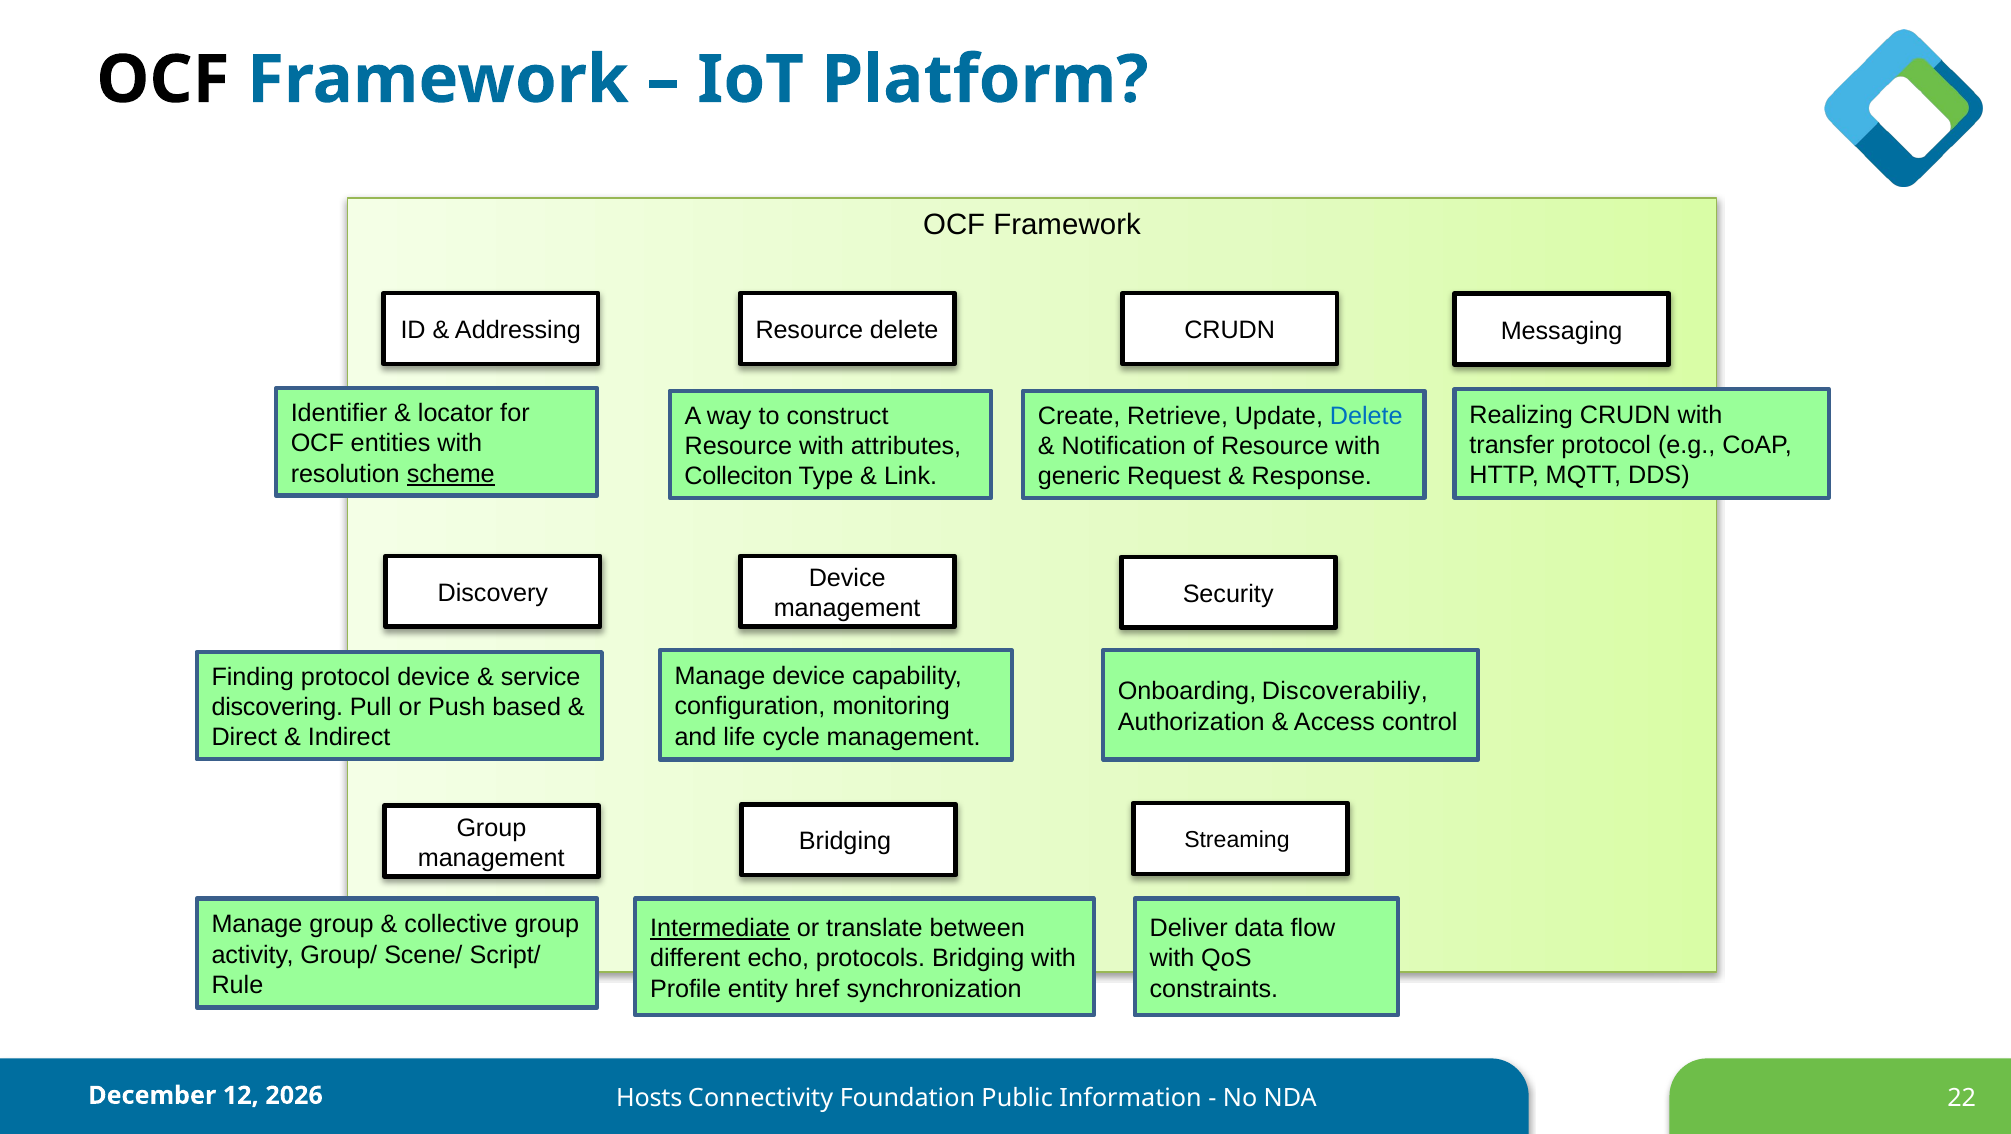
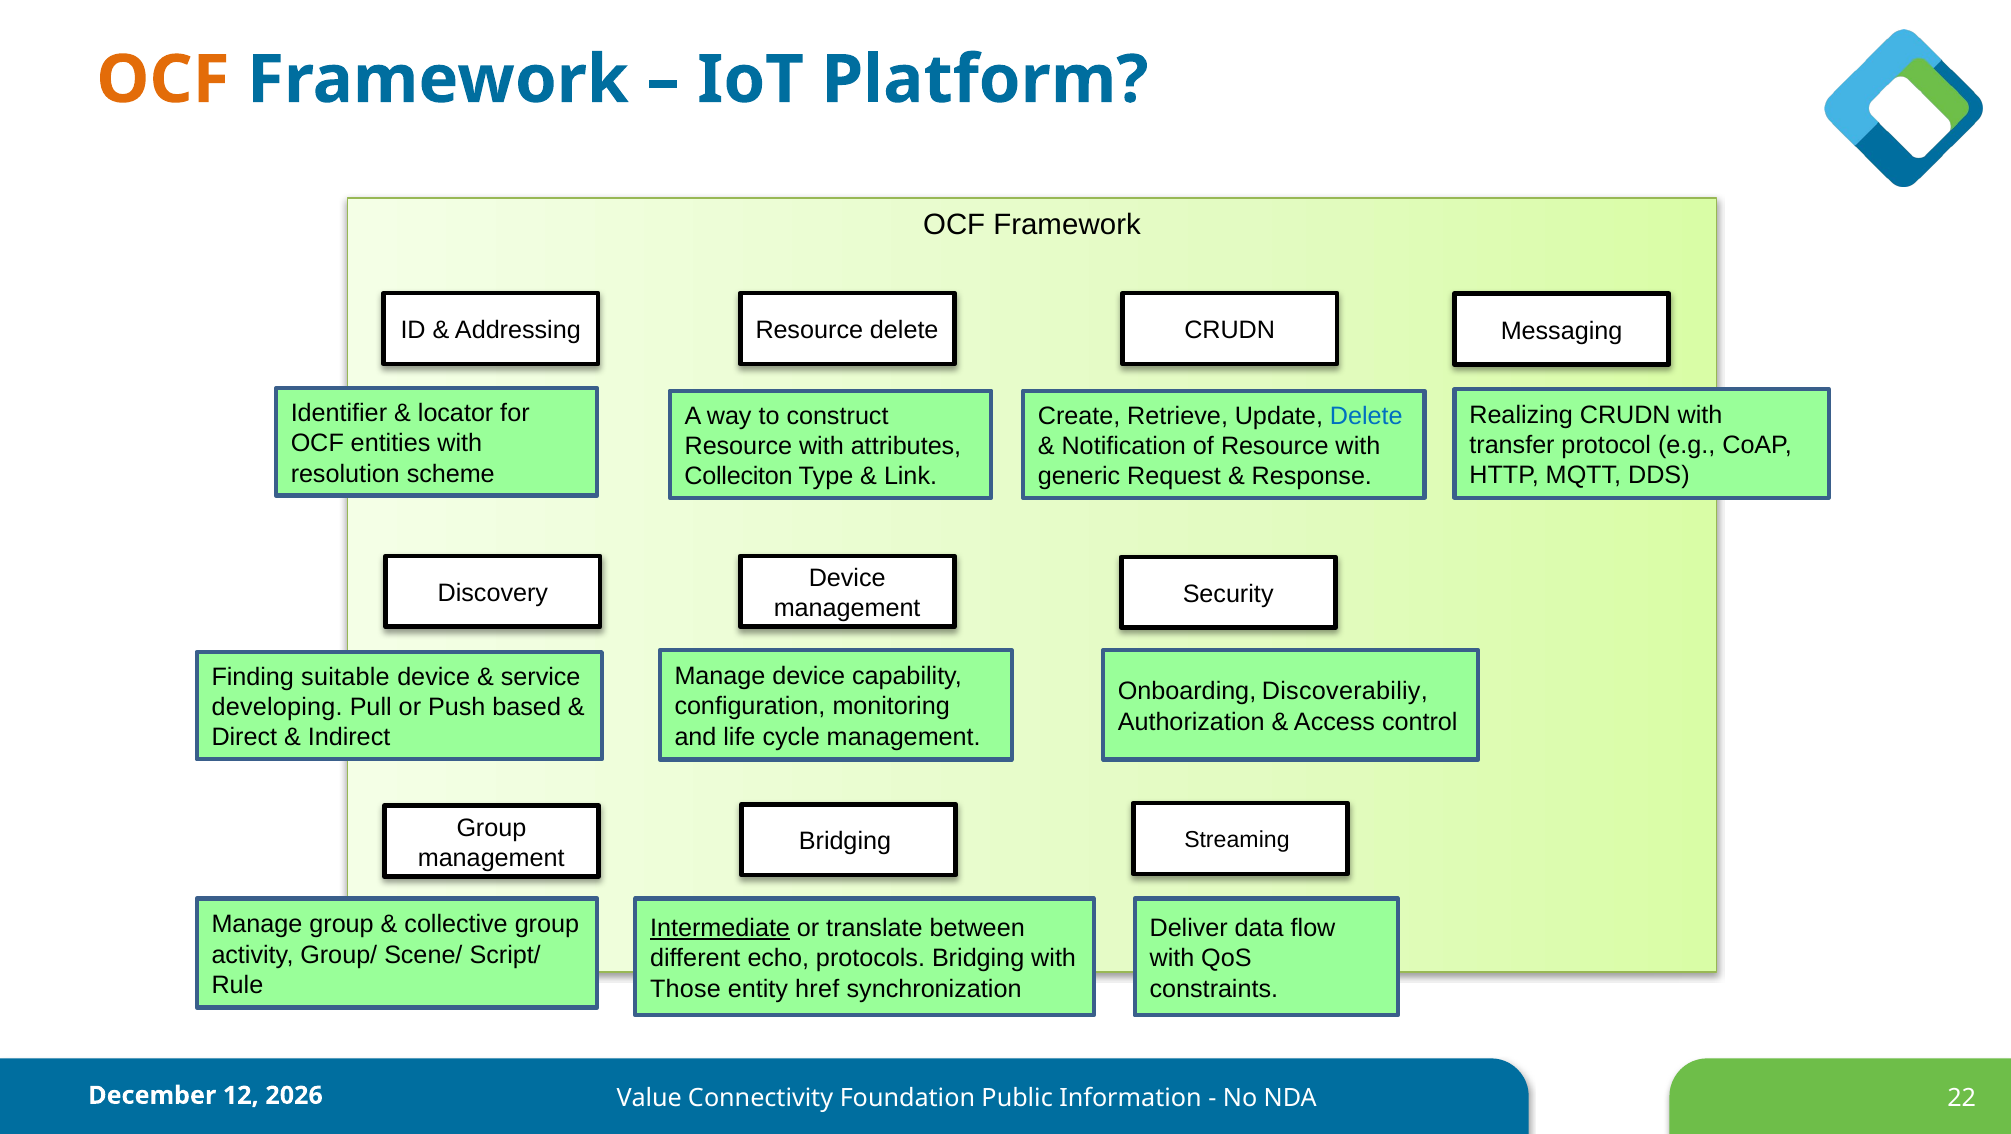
OCF at (163, 80) colour: black -> orange
scheme underline: present -> none
Finding protocol: protocol -> suitable
discovering: discovering -> developing
Profile: Profile -> Those
Hosts: Hosts -> Value
